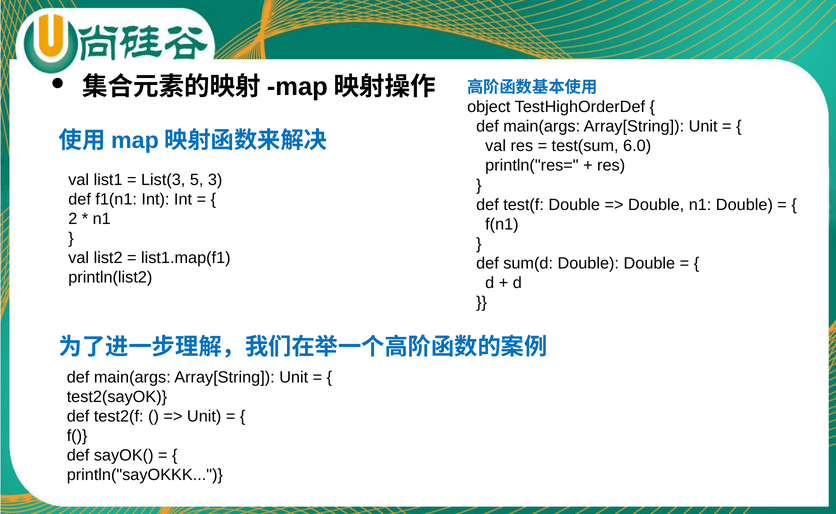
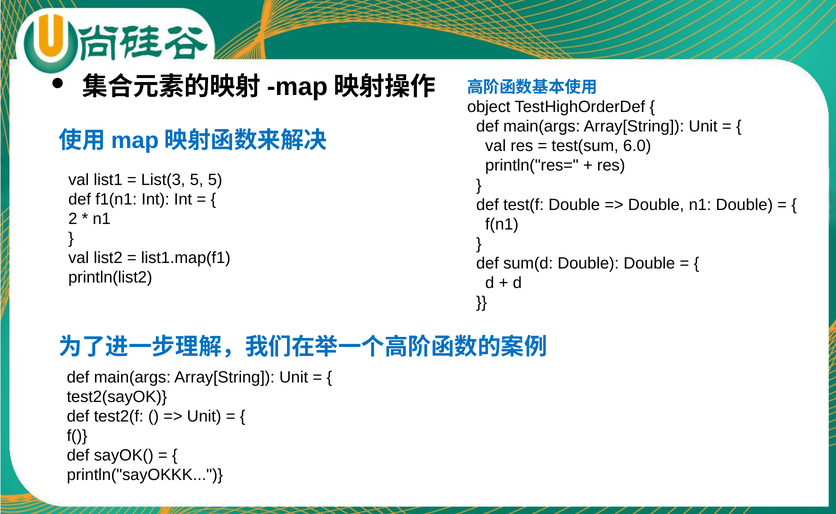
5 3: 3 -> 5
